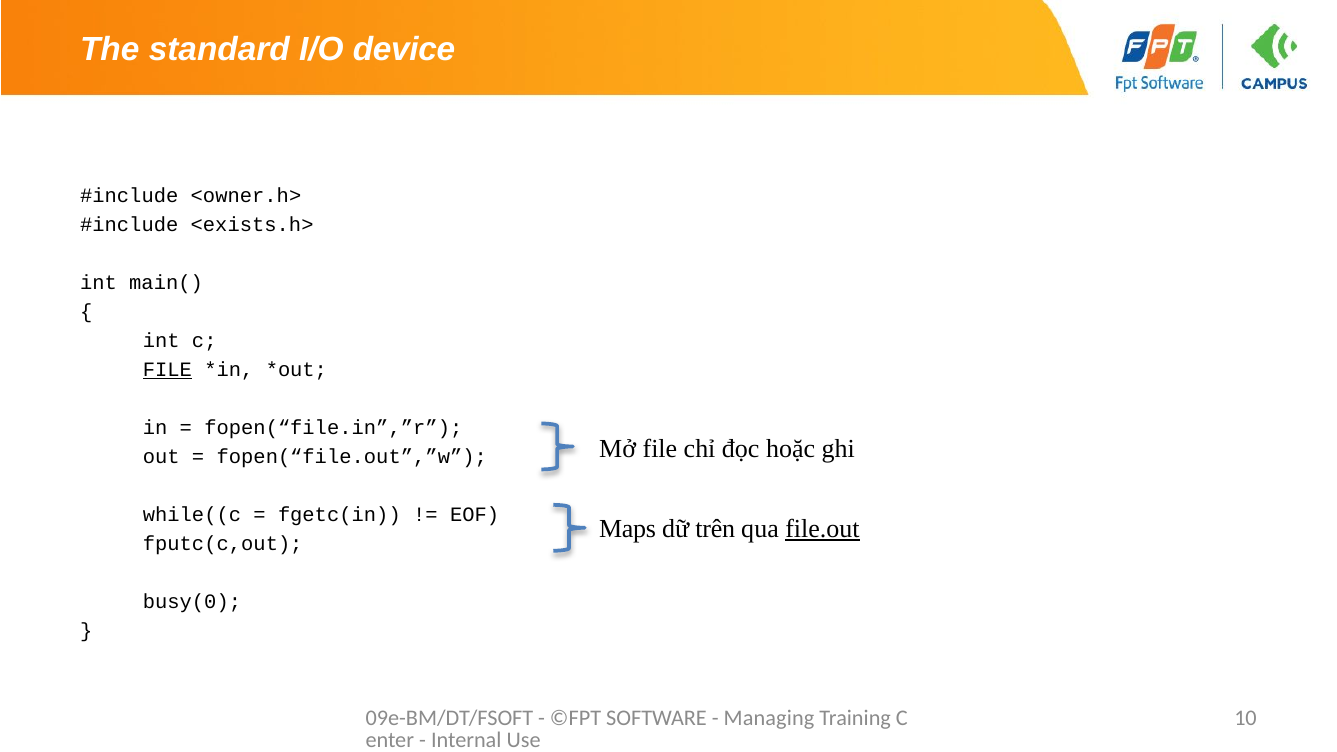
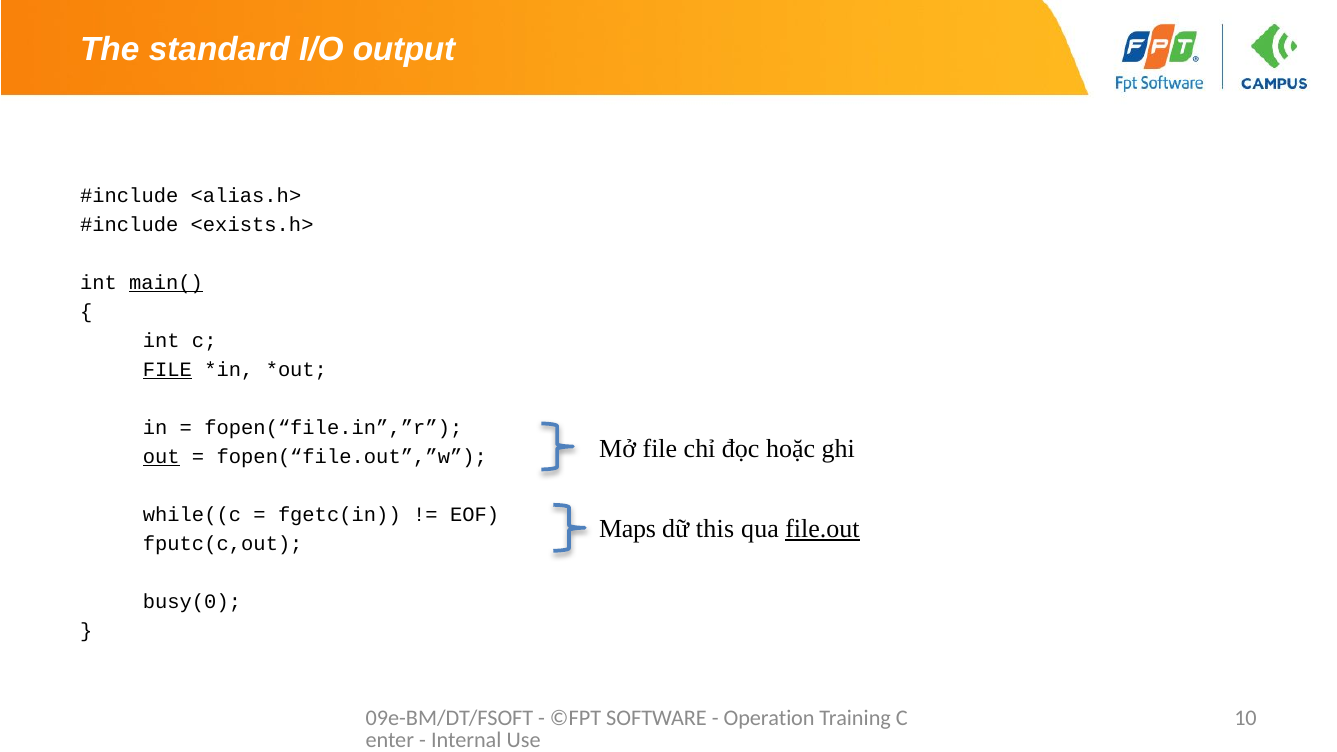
device: device -> output
<owner.h>: <owner.h> -> <alias.h>
main( underline: none -> present
out underline: none -> present
trên: trên -> this
Managing: Managing -> Operation
